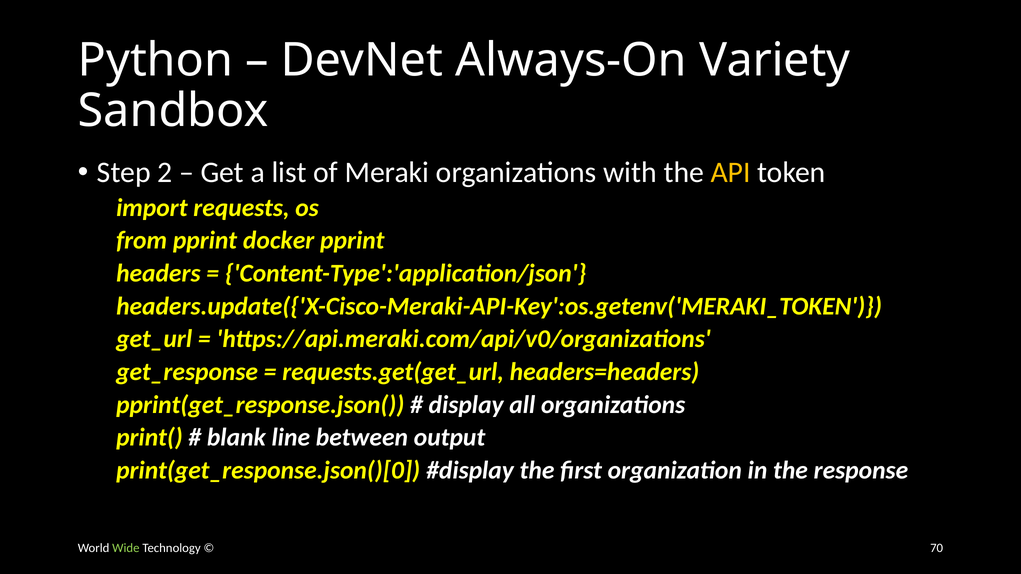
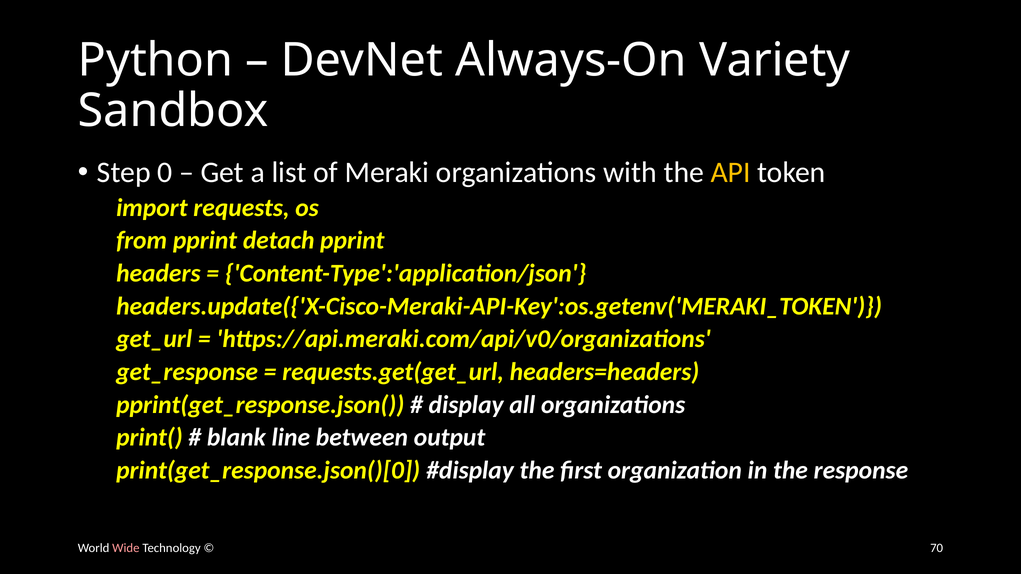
2: 2 -> 0
docker: docker -> detach
Wide colour: light green -> pink
